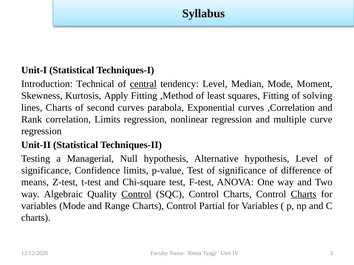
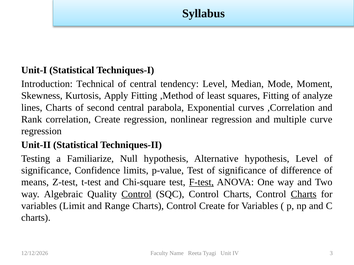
central at (143, 84) underline: present -> none
solving: solving -> analyze
second curves: curves -> central
correlation Limits: Limits -> Create
Managerial: Managerial -> Familiarize
F-test underline: none -> present
variables Mode: Mode -> Limit
Control Partial: Partial -> Create
